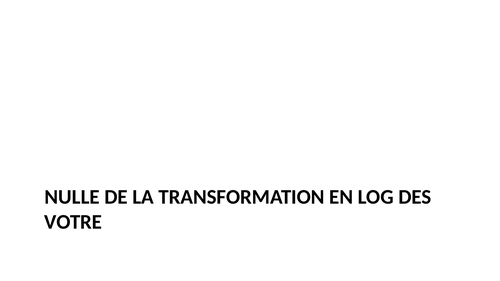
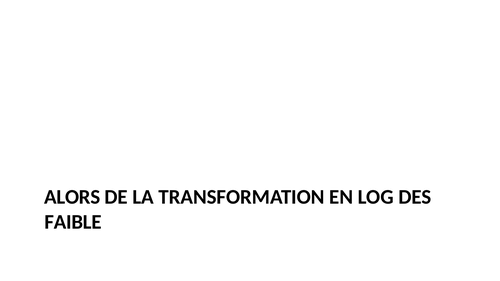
NULLE: NULLE -> ALORS
VOTRE: VOTRE -> FAIBLE
